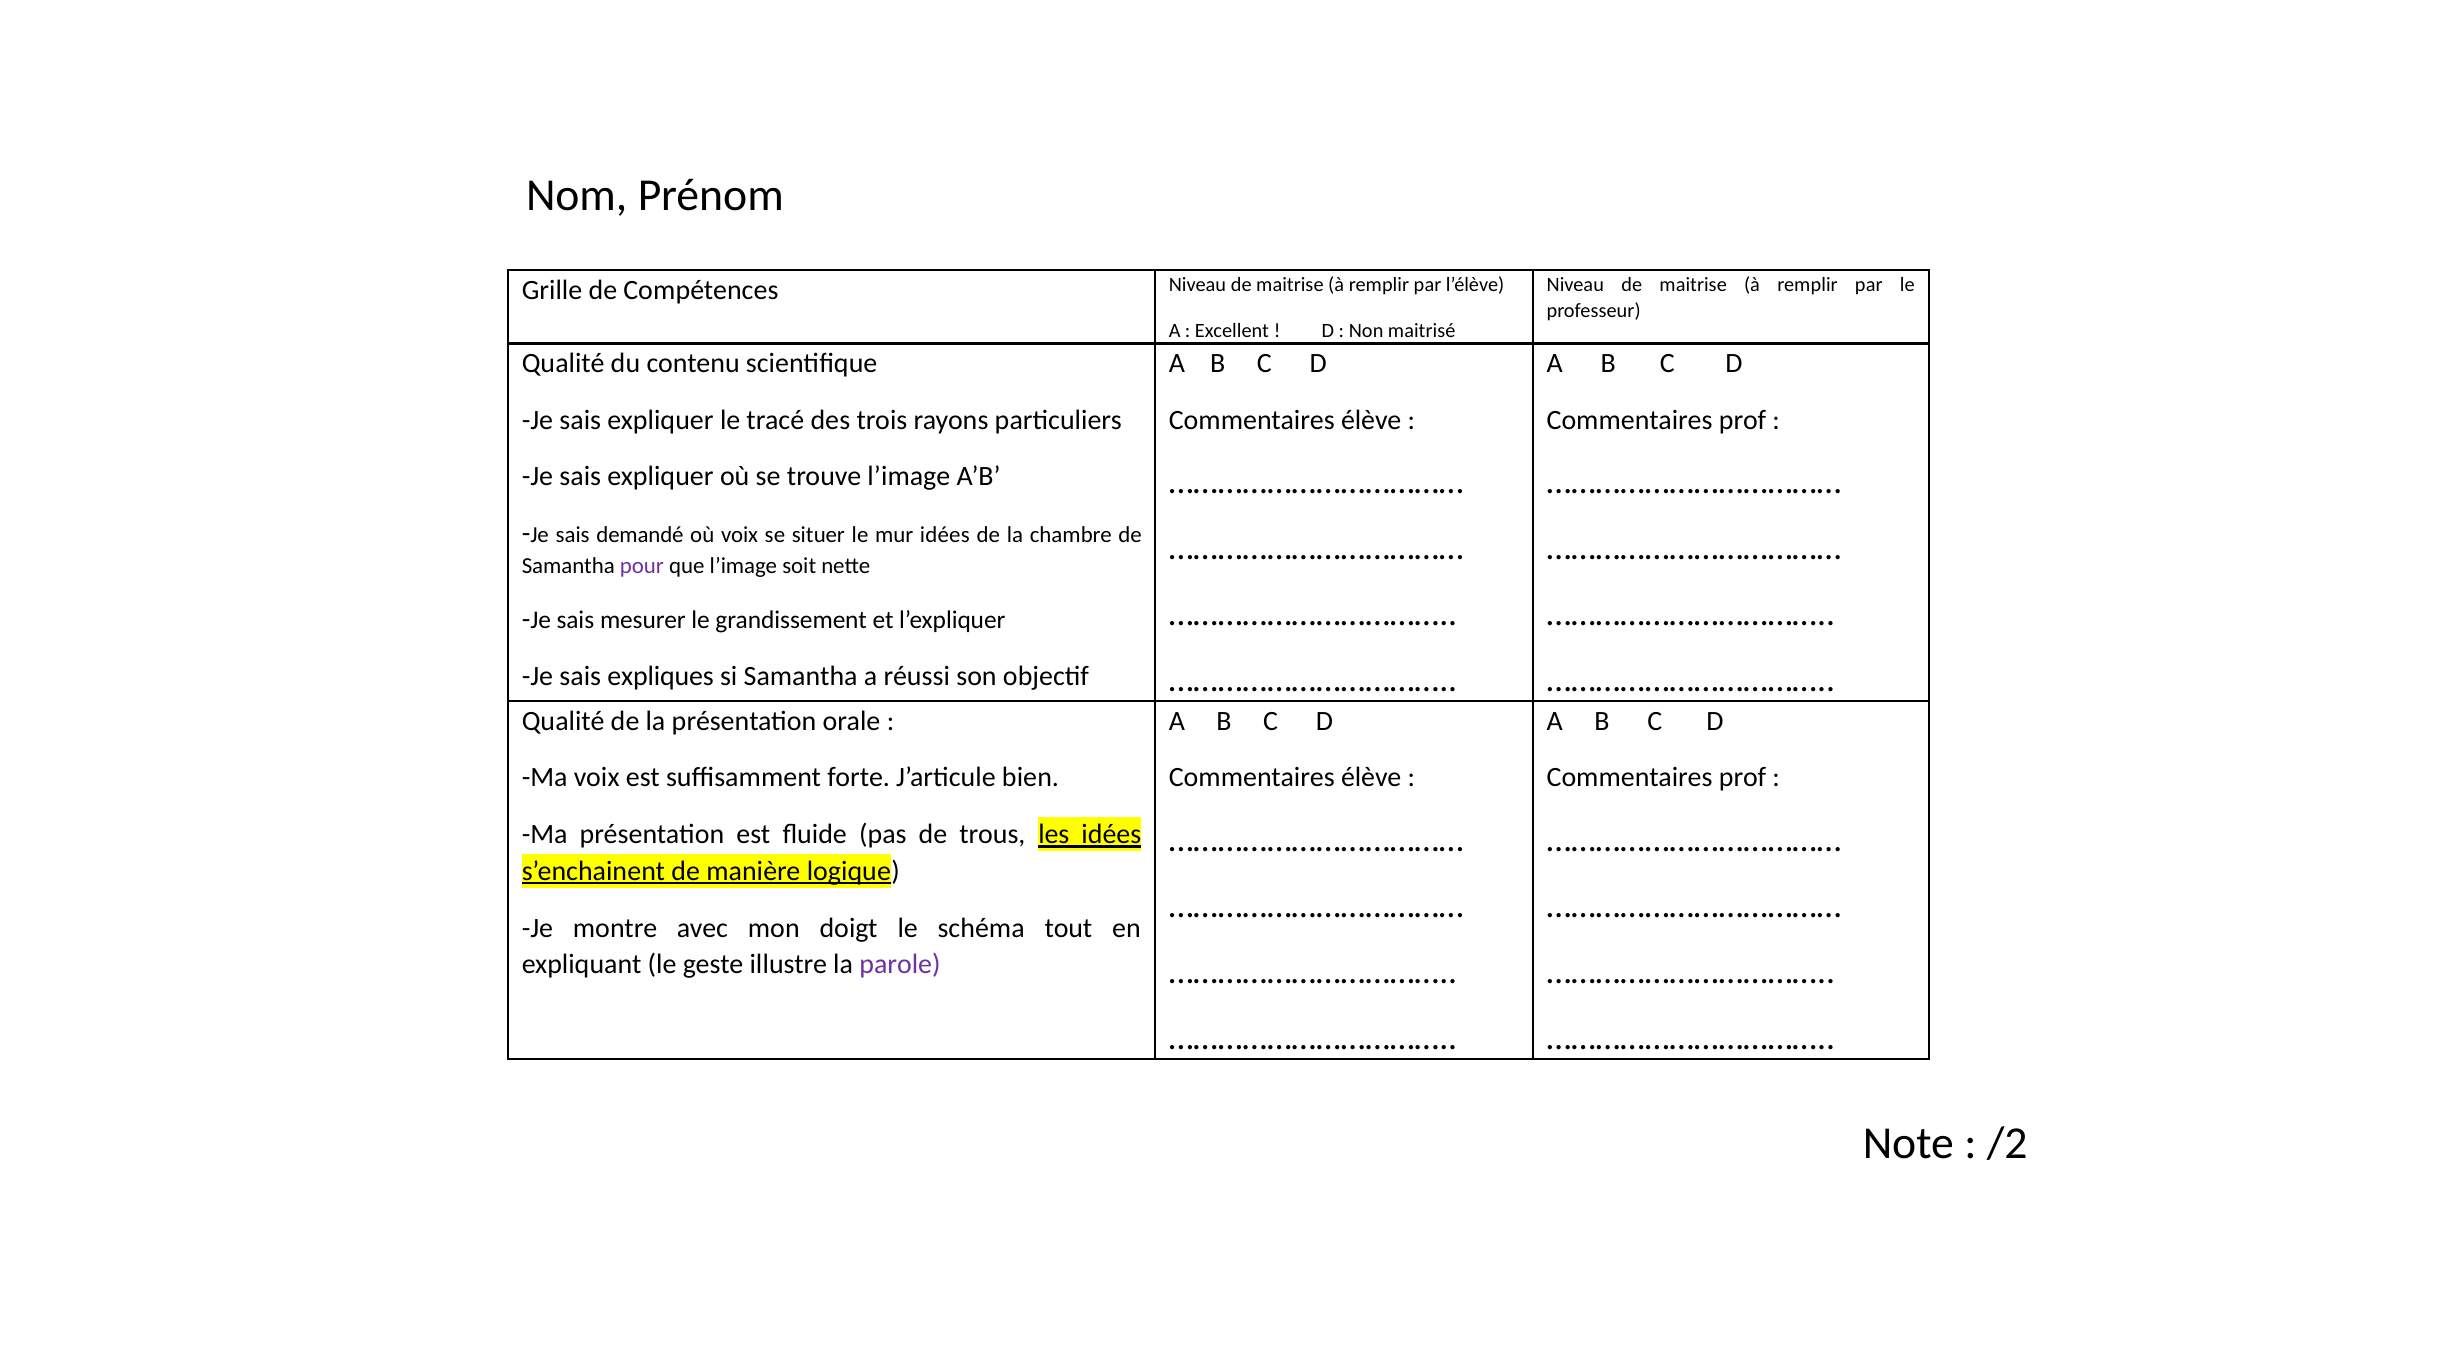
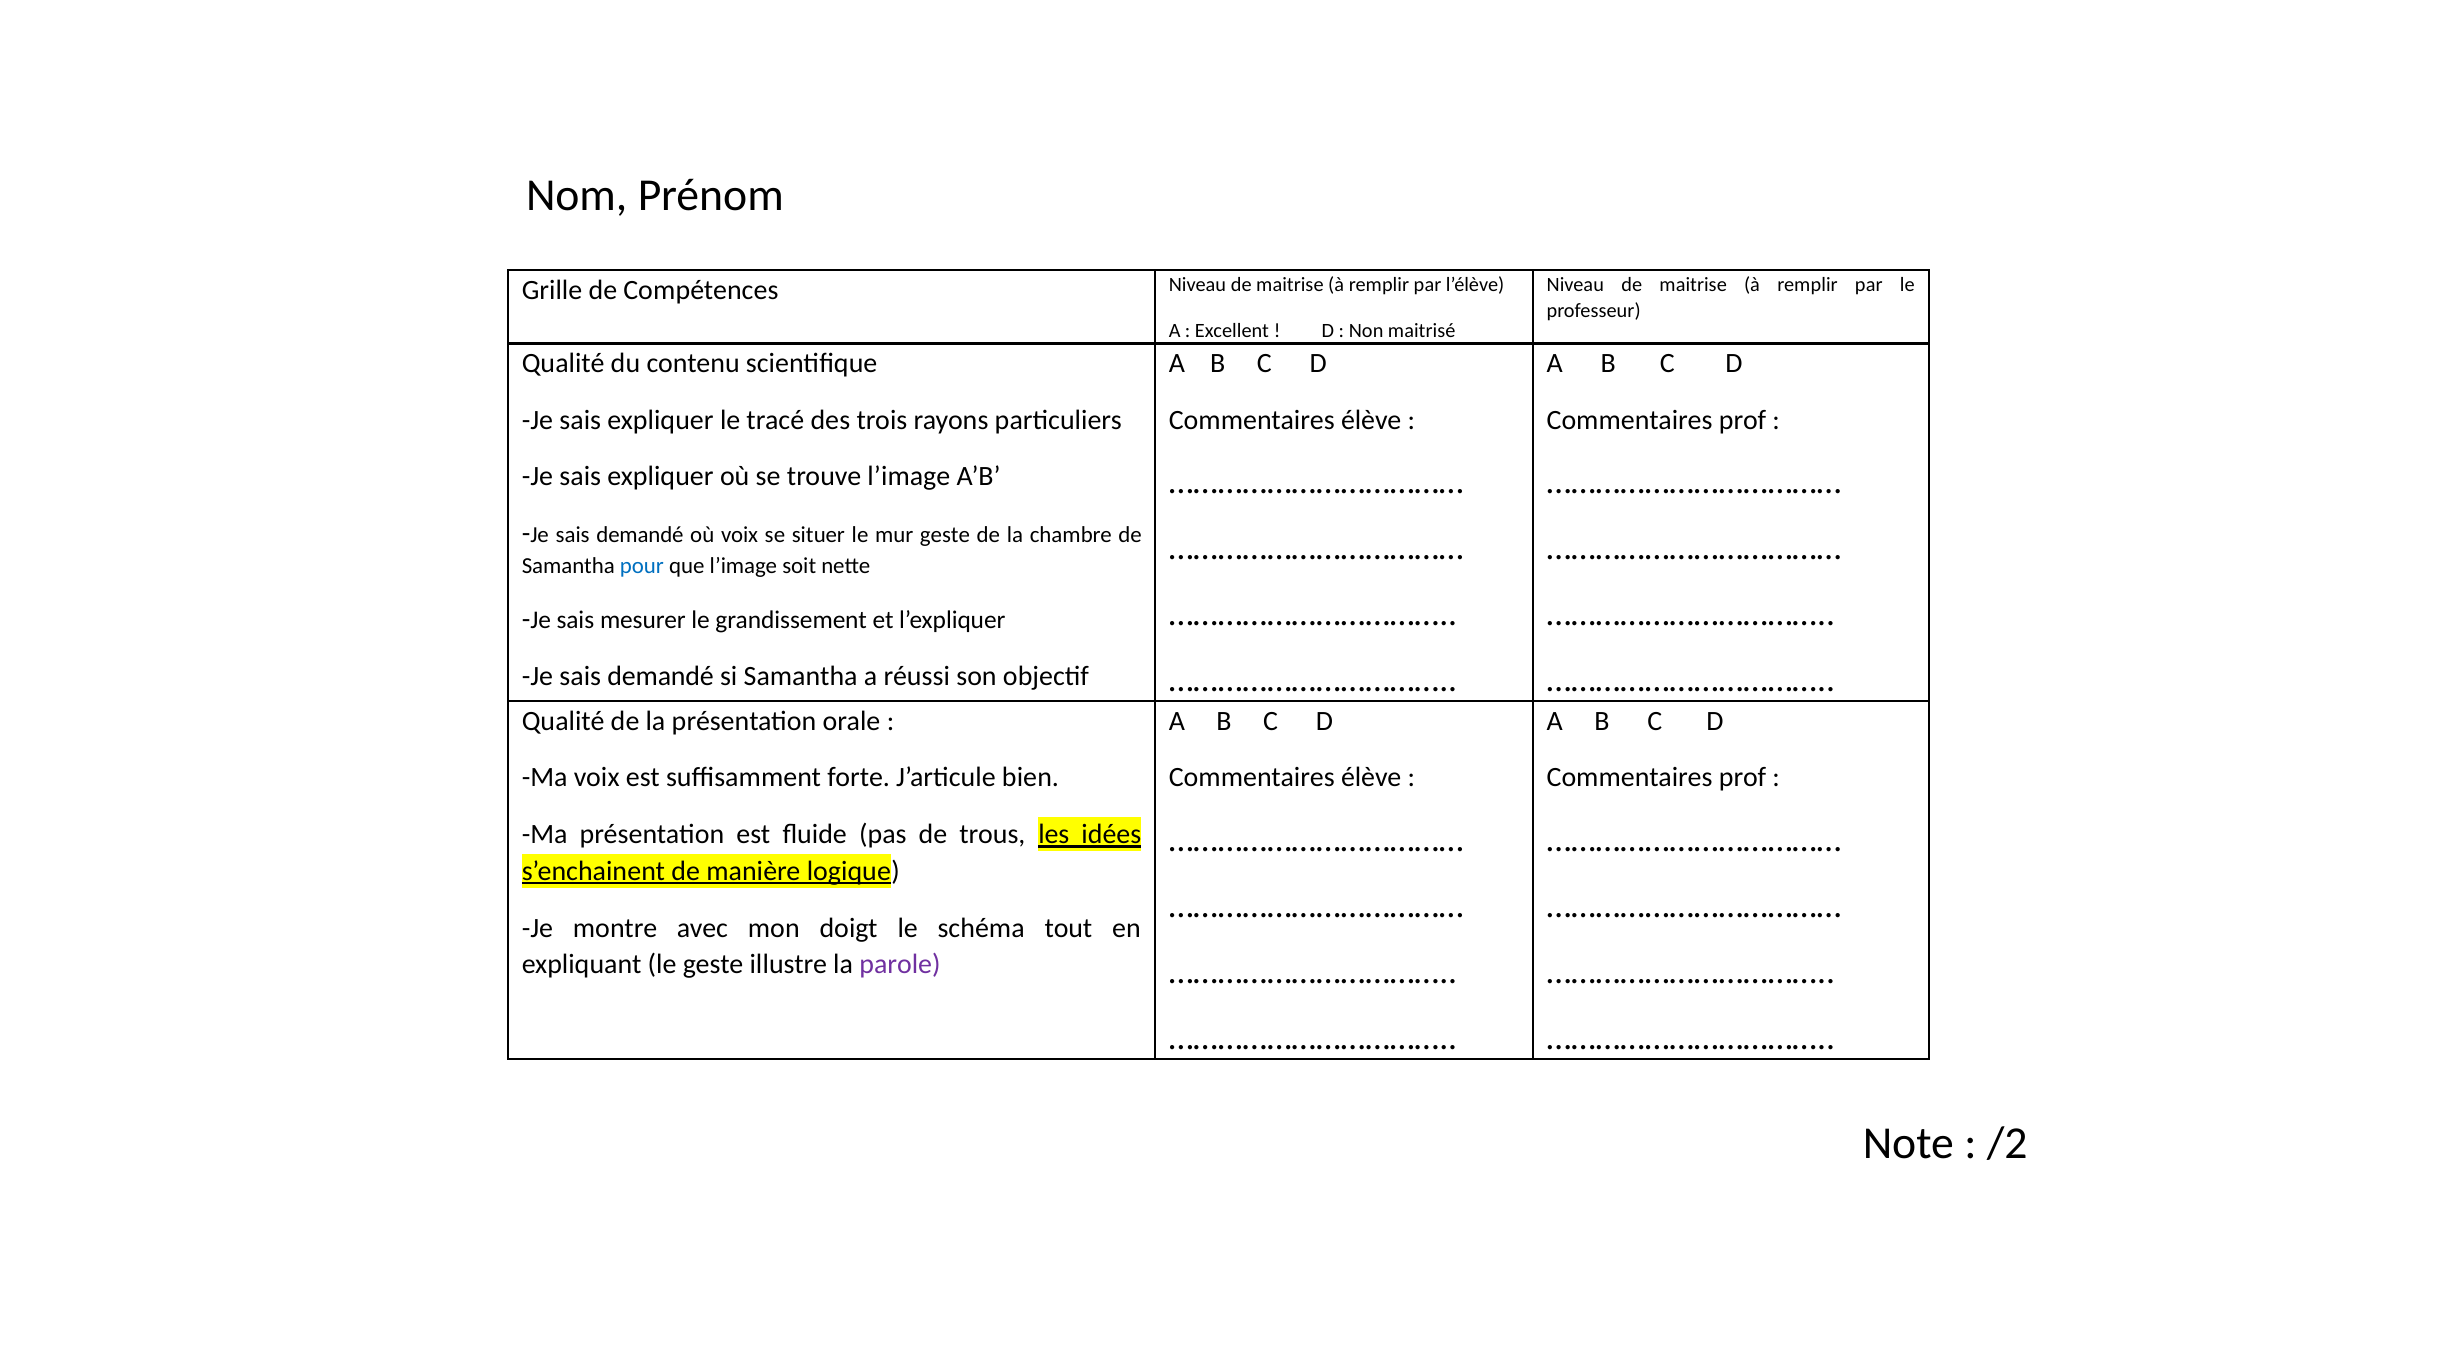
mur idées: idées -> geste
pour colour: purple -> blue
expliques at (661, 676): expliques -> demandé
